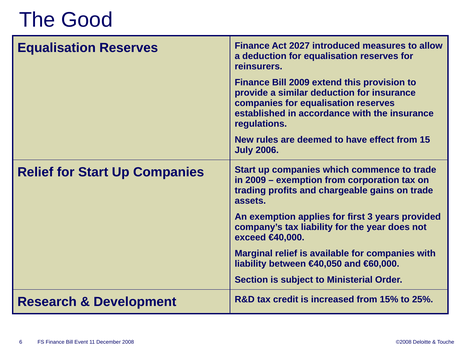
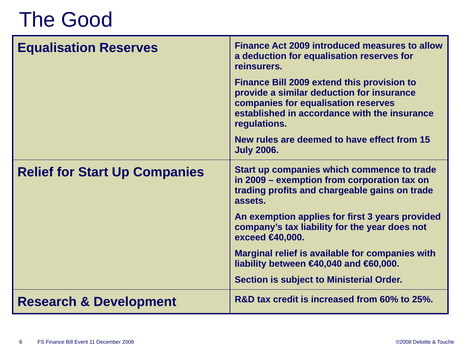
Act 2027: 2027 -> 2009
€40,050: €40,050 -> €40,040
15%: 15% -> 60%
